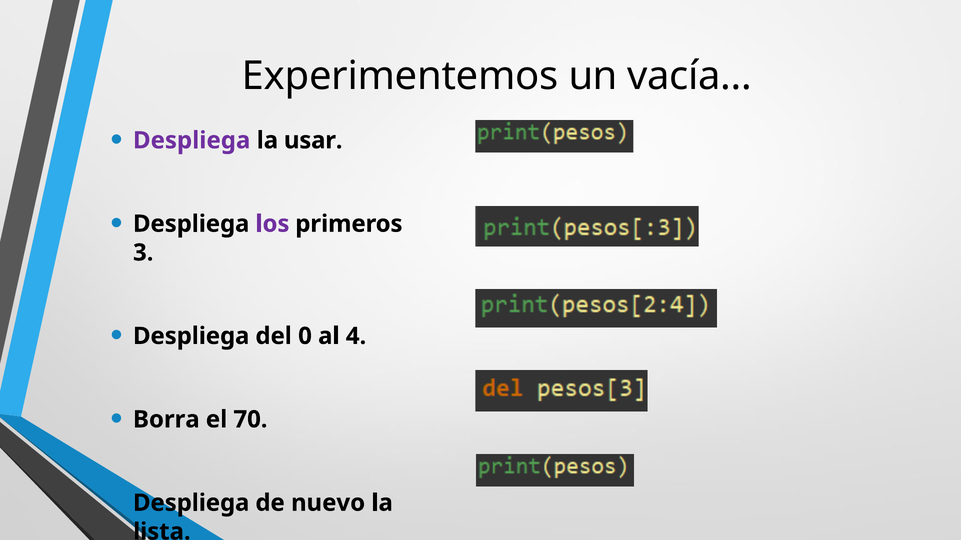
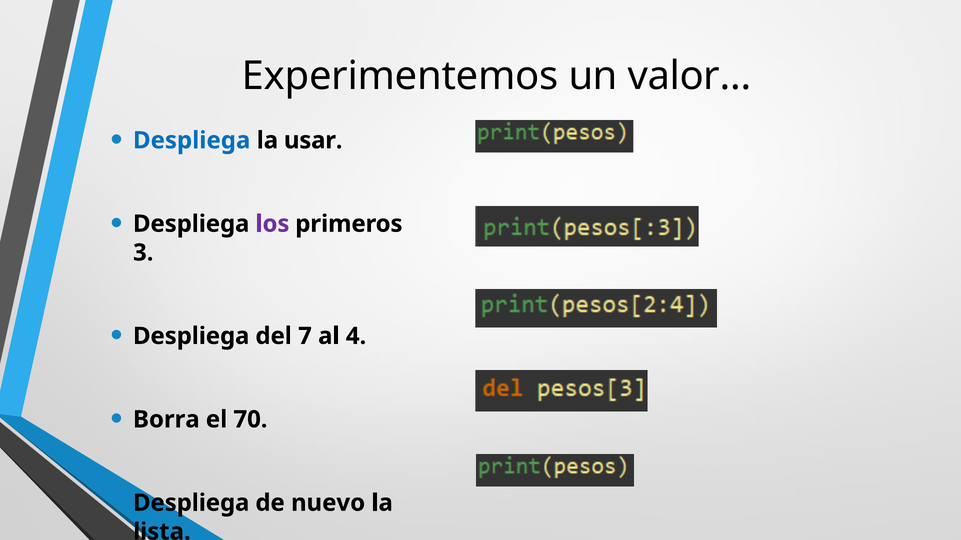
vacía…: vacía… -> valor…
Despliega at (192, 141) colour: purple -> blue
0: 0 -> 7
